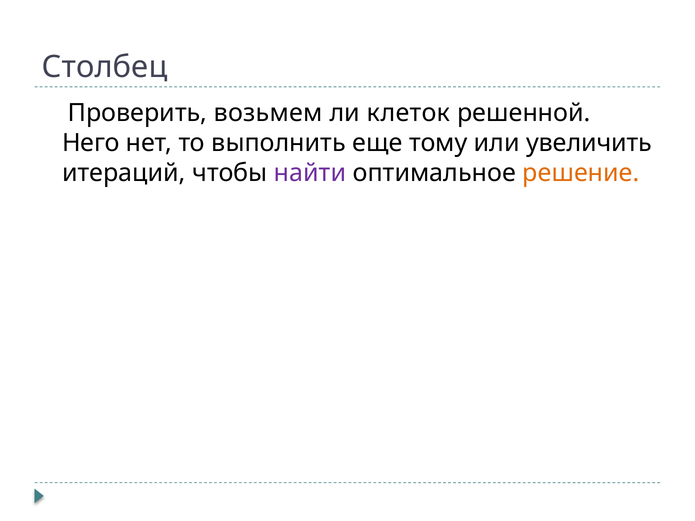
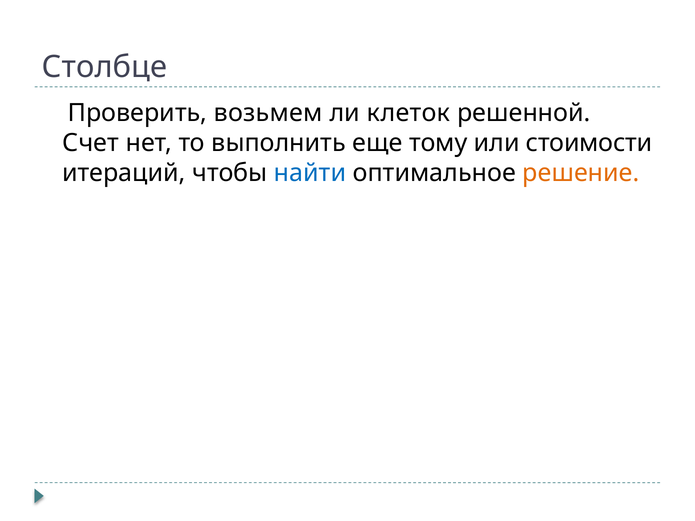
Столбец: Столбец -> Столбце
Него: Него -> Счет
увеличить: увеличить -> стоимости
найти colour: purple -> blue
